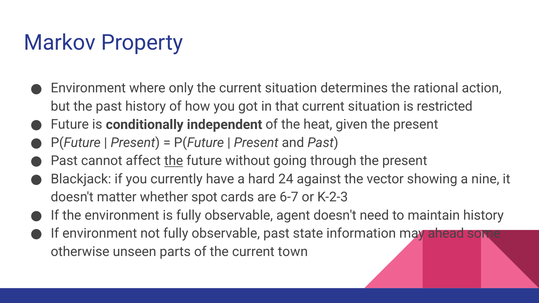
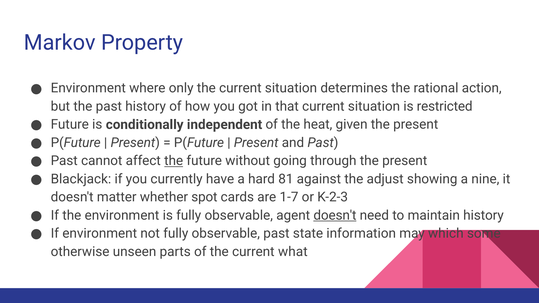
24: 24 -> 81
vector: vector -> adjust
6-7: 6-7 -> 1-7
doesn't at (335, 215) underline: none -> present
ahead: ahead -> which
town: town -> what
